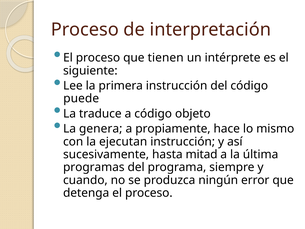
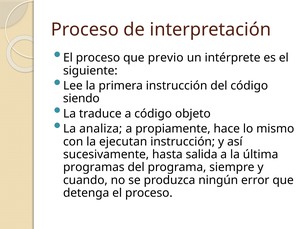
tienen: tienen -> previo
puede: puede -> siendo
genera: genera -> analiza
mitad: mitad -> salida
